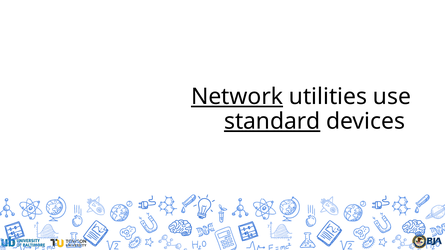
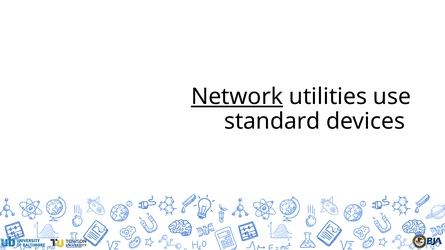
standard underline: present -> none
